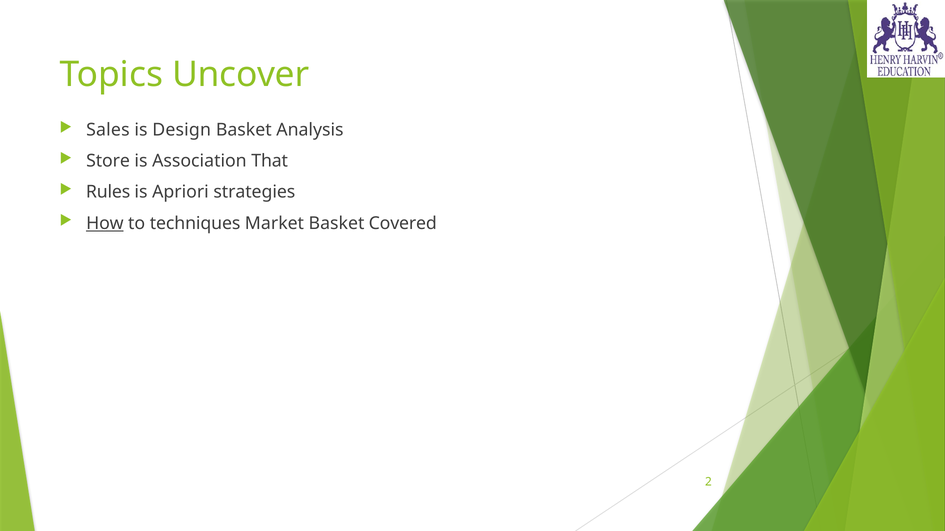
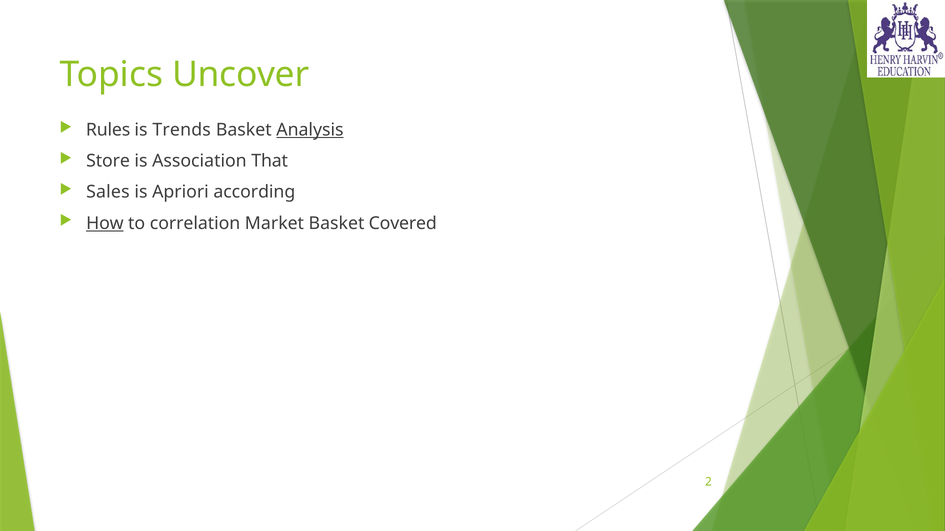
Sales: Sales -> Rules
Design: Design -> Trends
Analysis underline: none -> present
Rules: Rules -> Sales
strategies: strategies -> according
techniques: techniques -> correlation
